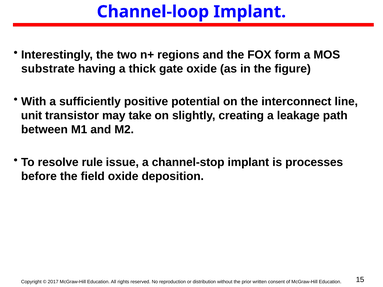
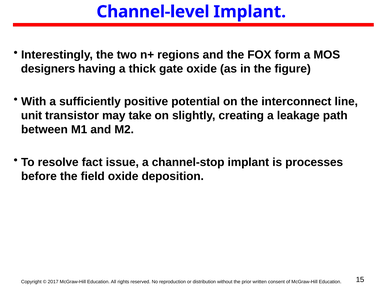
Channel-loop: Channel-loop -> Channel-level
substrate: substrate -> designers
rule: rule -> fact
